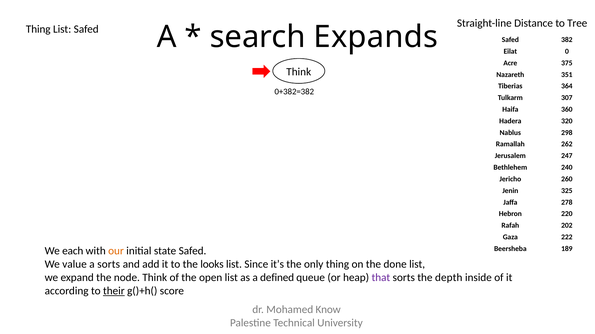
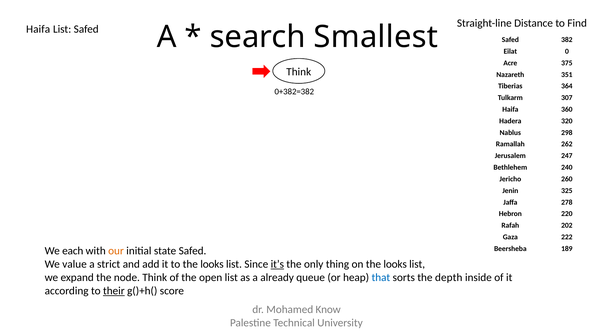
Tree: Tree -> Find
Thing at (38, 29): Thing -> Haifa
Expands: Expands -> Smallest
a sorts: sorts -> strict
it’s underline: none -> present
on the done: done -> looks
defined: defined -> already
that colour: purple -> blue
